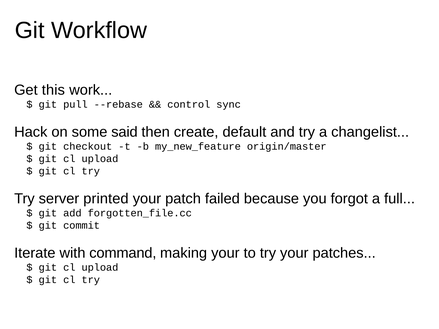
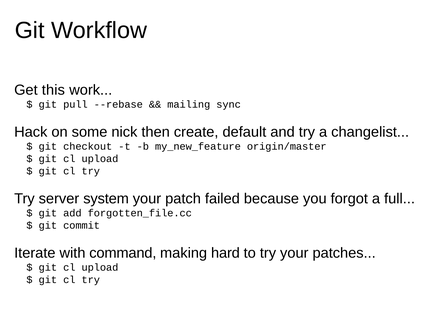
control: control -> mailing
said: said -> nick
printed: printed -> system
making your: your -> hard
